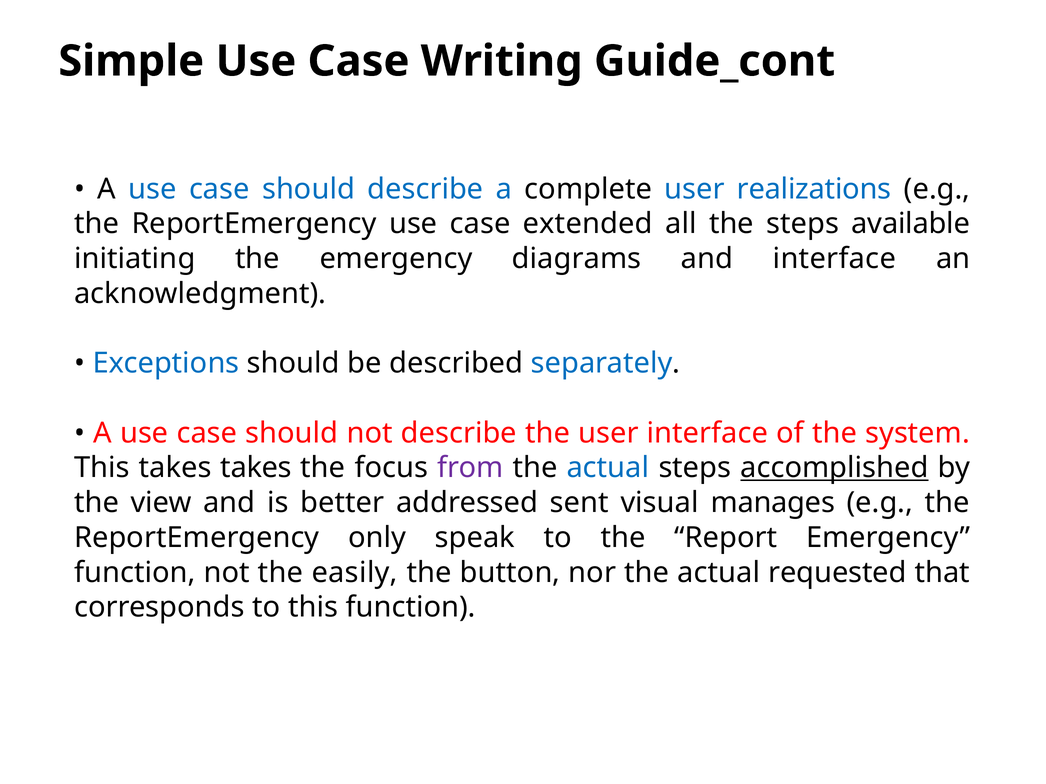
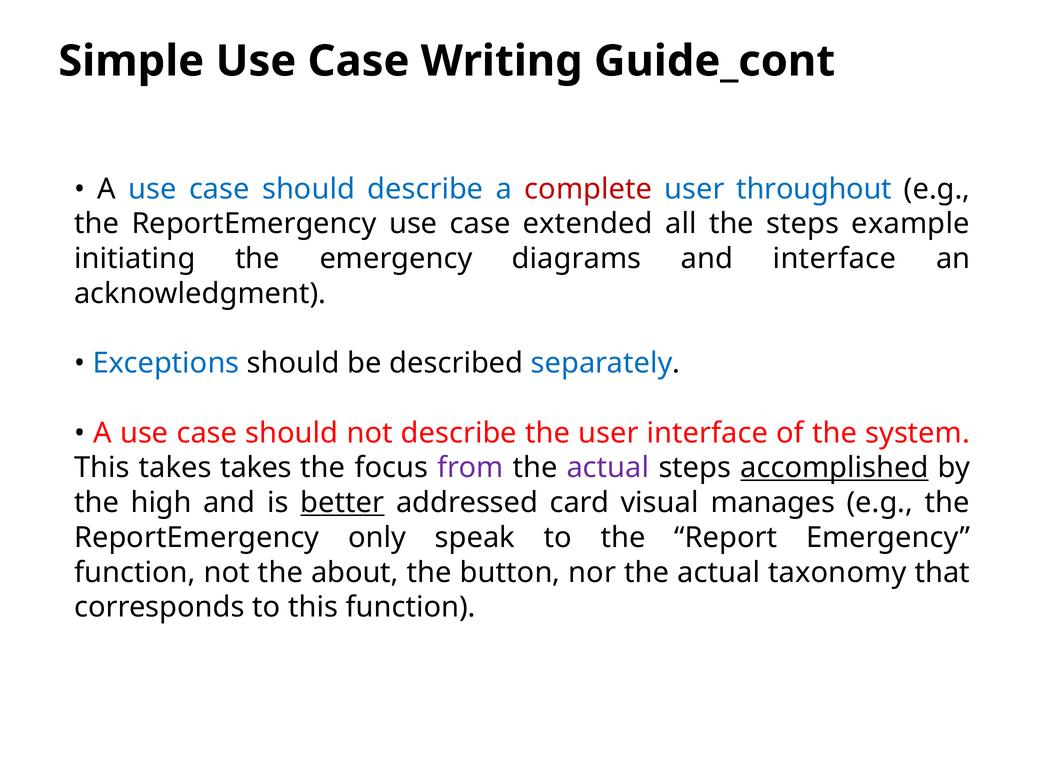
complete colour: black -> red
realizations: realizations -> throughout
available: available -> example
actual at (608, 468) colour: blue -> purple
view: view -> high
better underline: none -> present
sent: sent -> card
easily: easily -> about
requested: requested -> taxonomy
